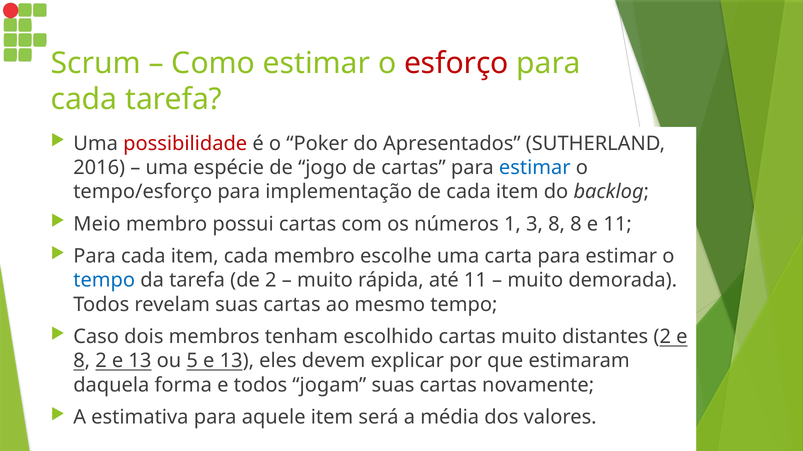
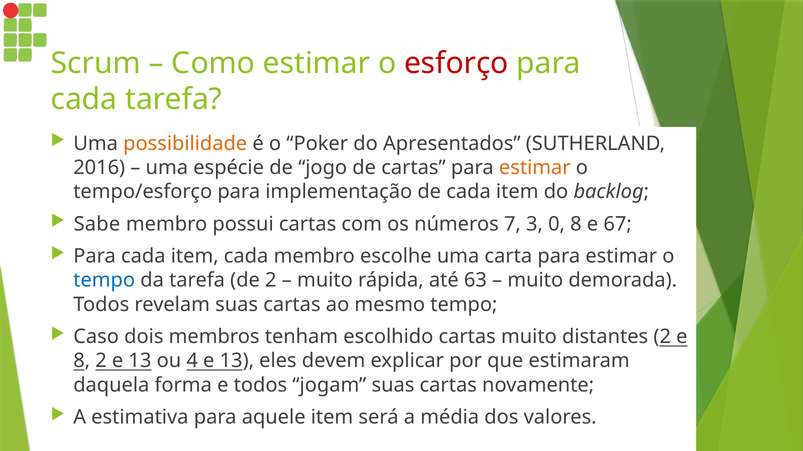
possibilidade colour: red -> orange
estimar at (535, 168) colour: blue -> orange
Meio: Meio -> Sabe
1: 1 -> 7
3 8: 8 -> 0
e 11: 11 -> 67
até 11: 11 -> 63
5: 5 -> 4
